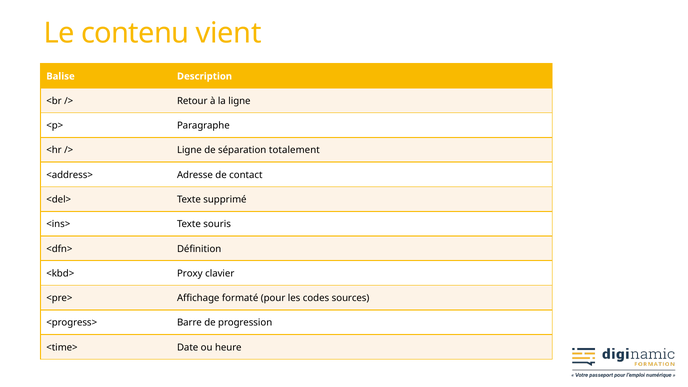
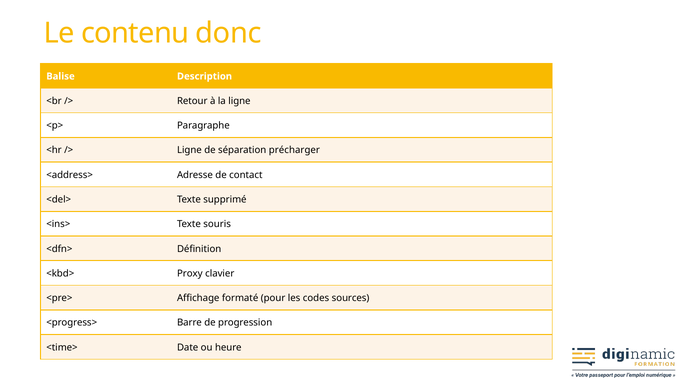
vient: vient -> donc
totalement: totalement -> précharger
